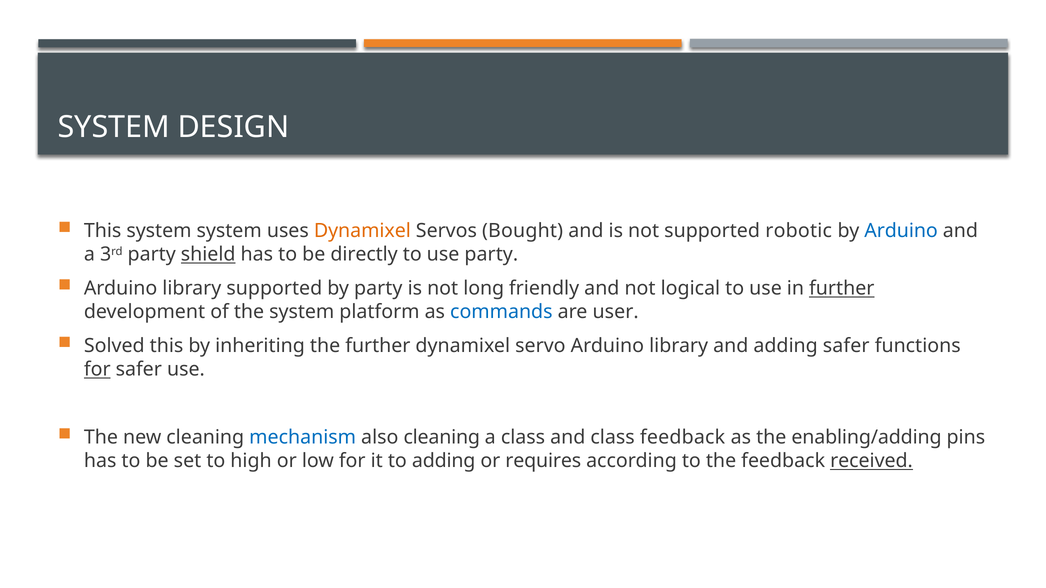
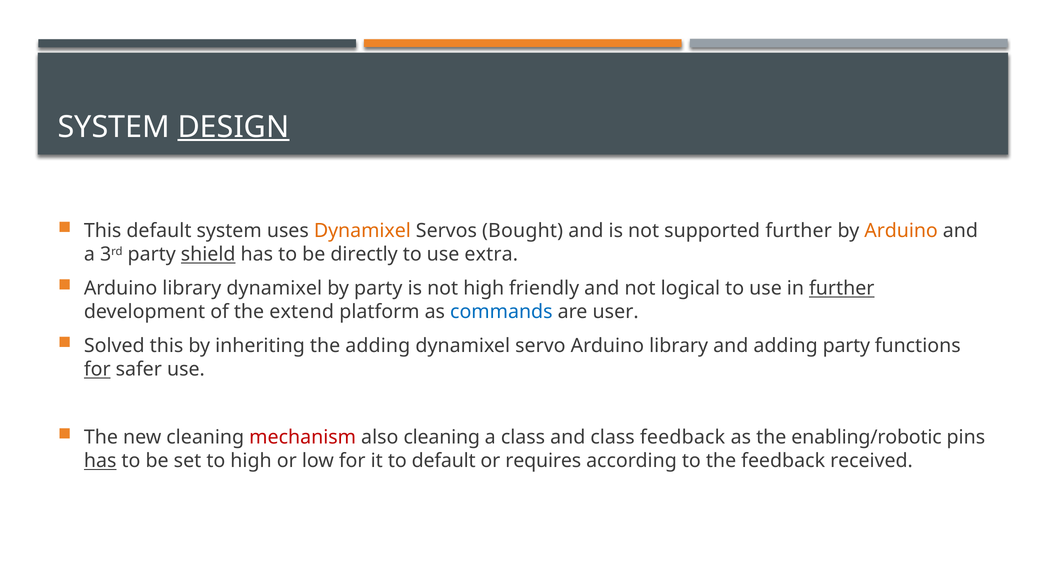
DESIGN underline: none -> present
This system: system -> default
supported robotic: robotic -> further
Arduino at (901, 231) colour: blue -> orange
use party: party -> extra
library supported: supported -> dynamixel
not long: long -> high
the system: system -> extend
the further: further -> adding
adding safer: safer -> party
mechanism colour: blue -> red
enabling/adding: enabling/adding -> enabling/robotic
has at (100, 461) underline: none -> present
to adding: adding -> default
received underline: present -> none
